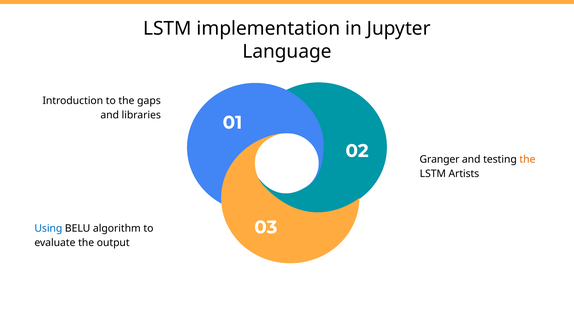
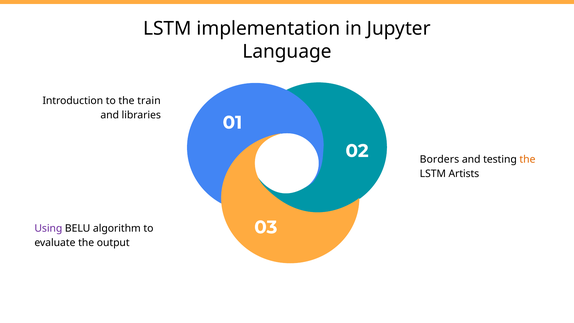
gaps: gaps -> train
Granger: Granger -> Borders
Using colour: blue -> purple
